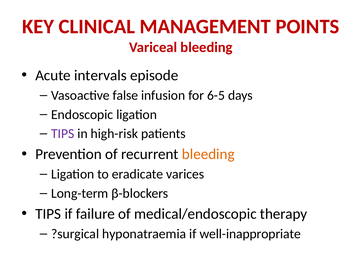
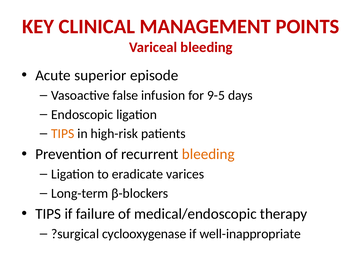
intervals: intervals -> superior
6-5: 6-5 -> 9-5
TIPS at (63, 133) colour: purple -> orange
hyponatraemia: hyponatraemia -> cyclooxygenase
